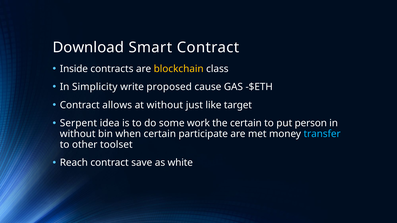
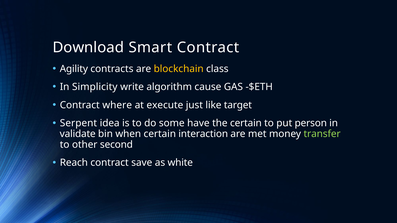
Inside: Inside -> Agility
proposed: proposed -> algorithm
allows: allows -> where
at without: without -> execute
work: work -> have
without at (78, 134): without -> validate
participate: participate -> interaction
transfer colour: light blue -> light green
toolset: toolset -> second
